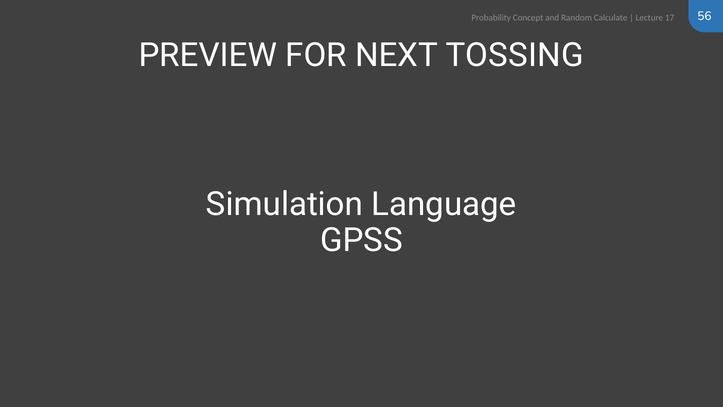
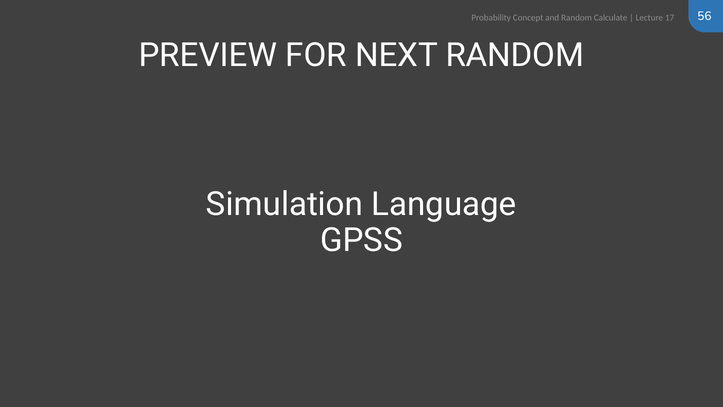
TOSSING at (515, 56): TOSSING -> RANDOM
